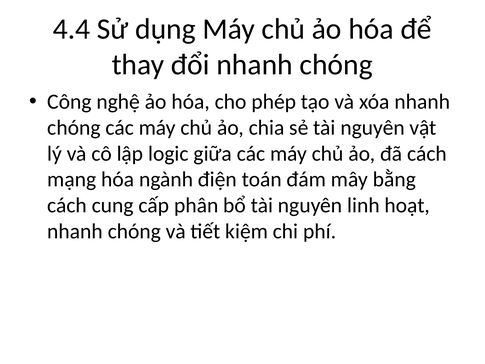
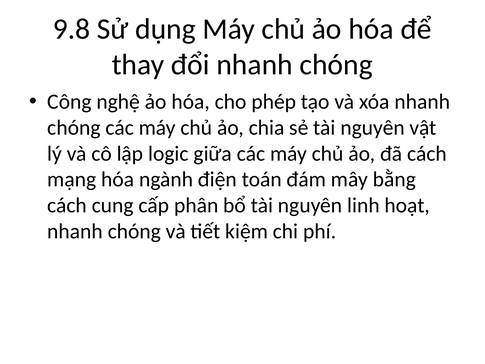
4.4: 4.4 -> 9.8
